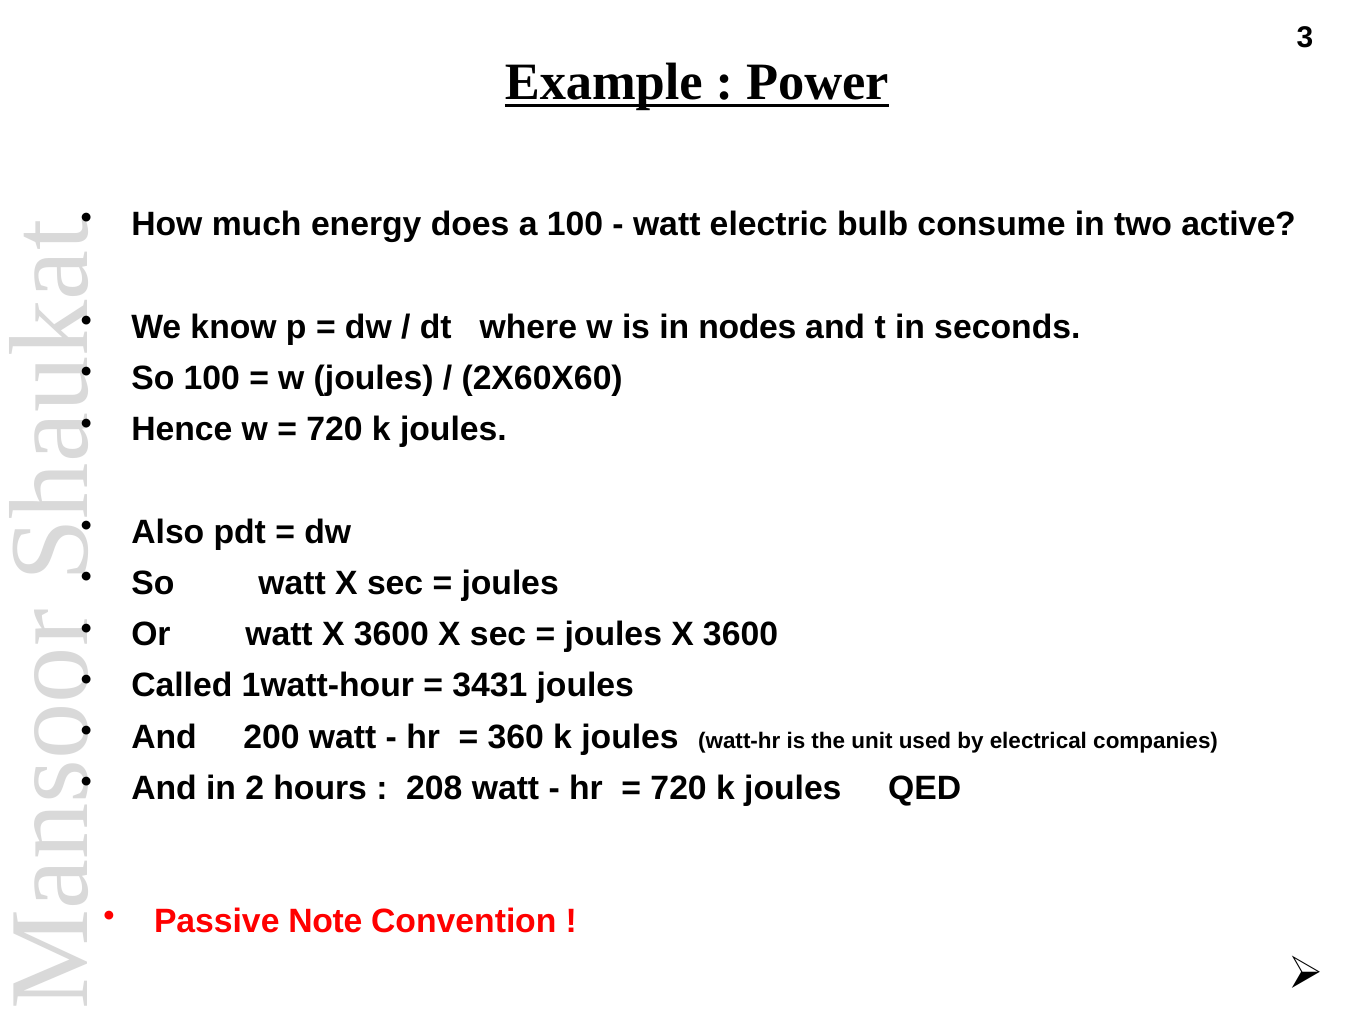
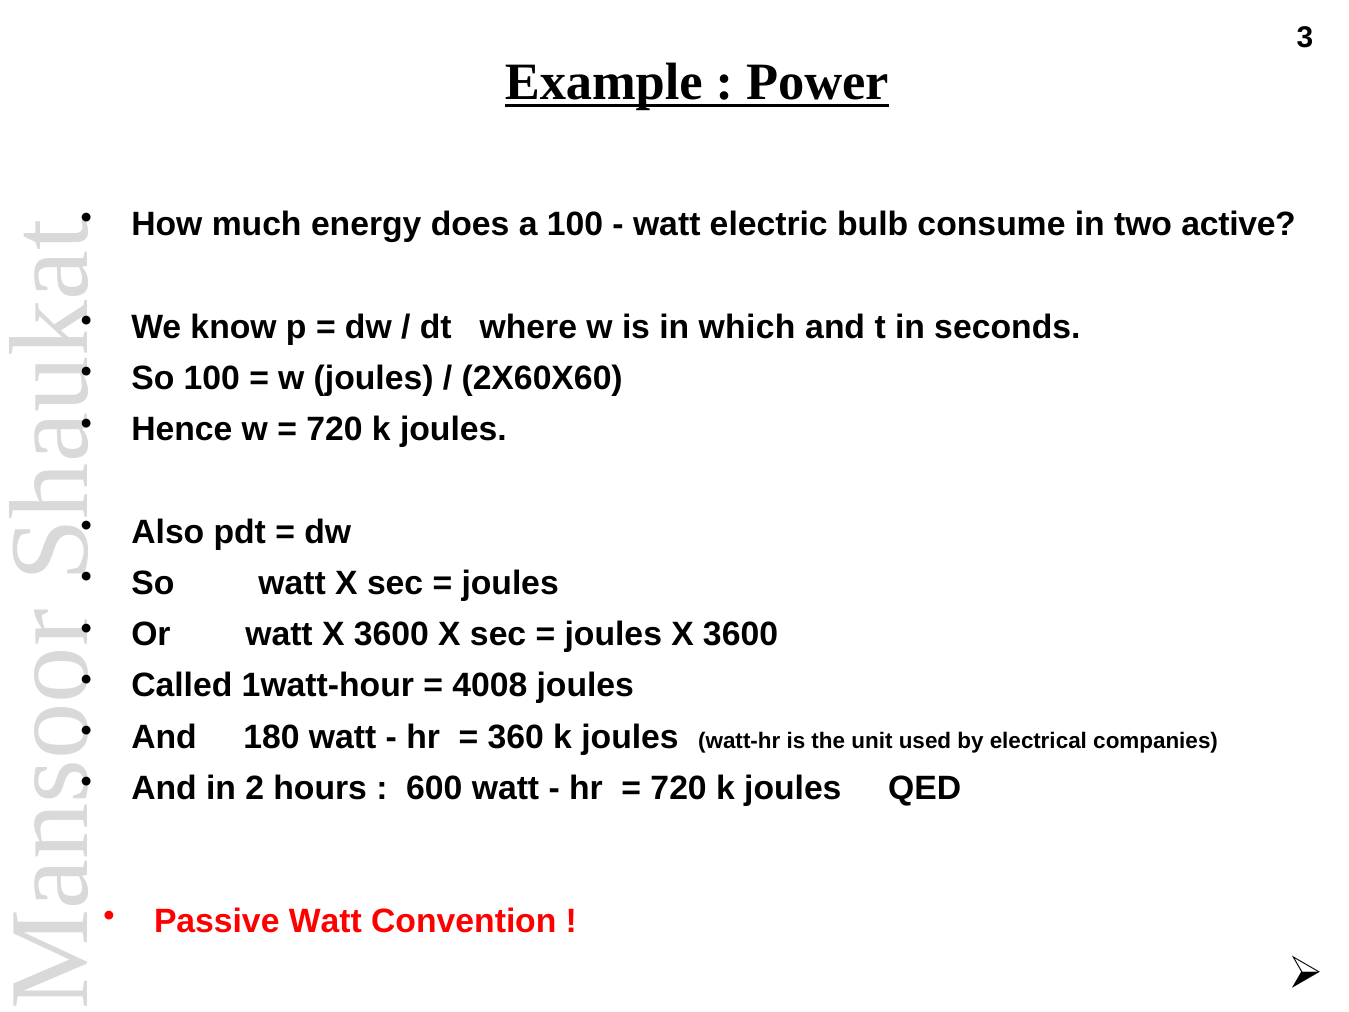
nodes: nodes -> which
3431: 3431 -> 4008
200: 200 -> 180
208: 208 -> 600
Passive Note: Note -> Watt
